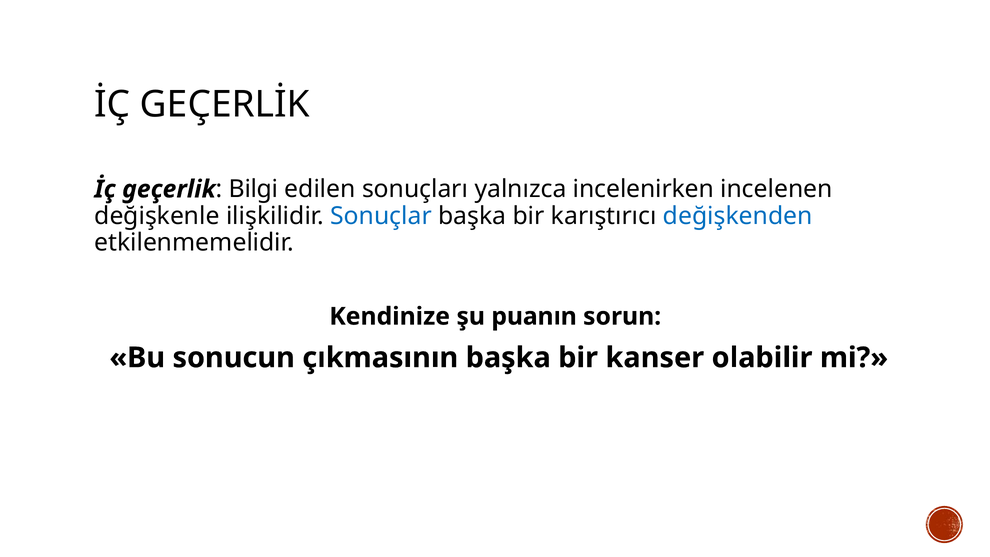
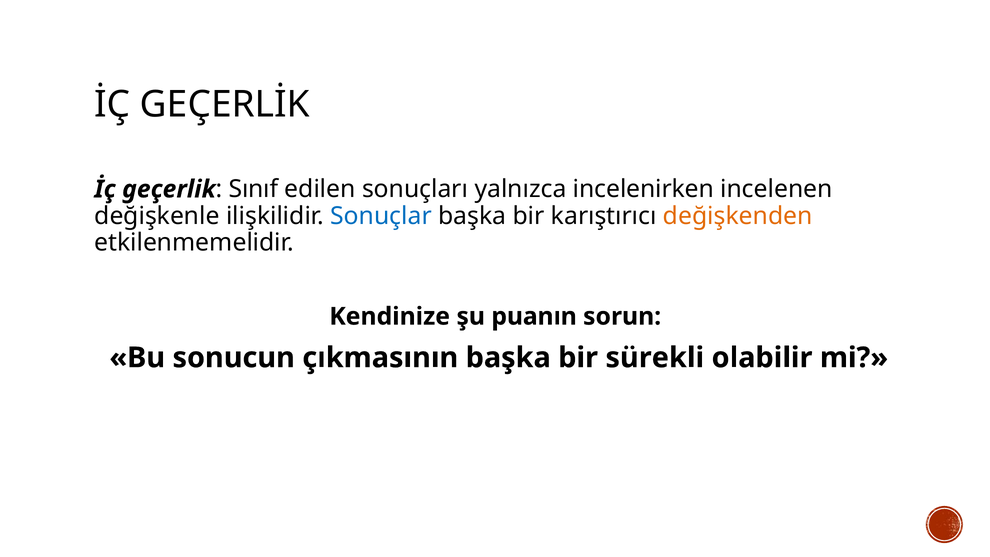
Bilgi: Bilgi -> Sınıf
değişkenden colour: blue -> orange
kanser: kanser -> sürekli
